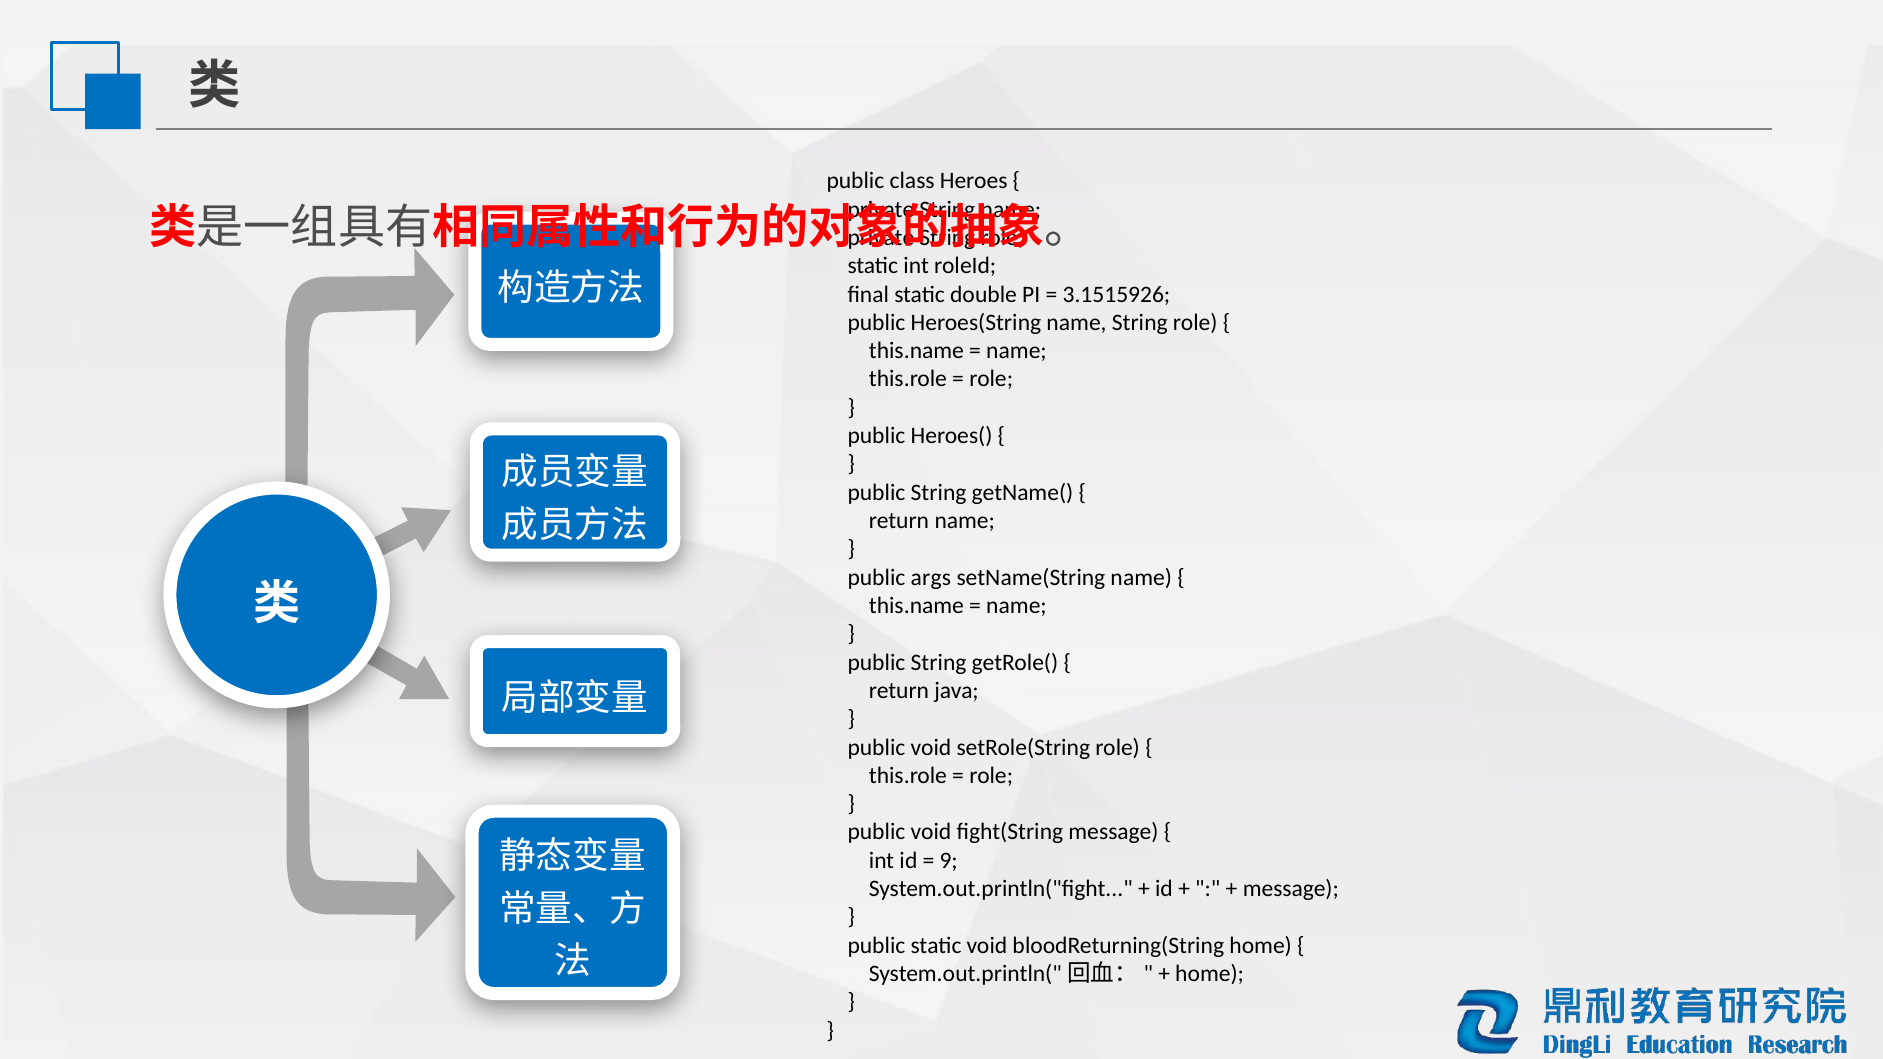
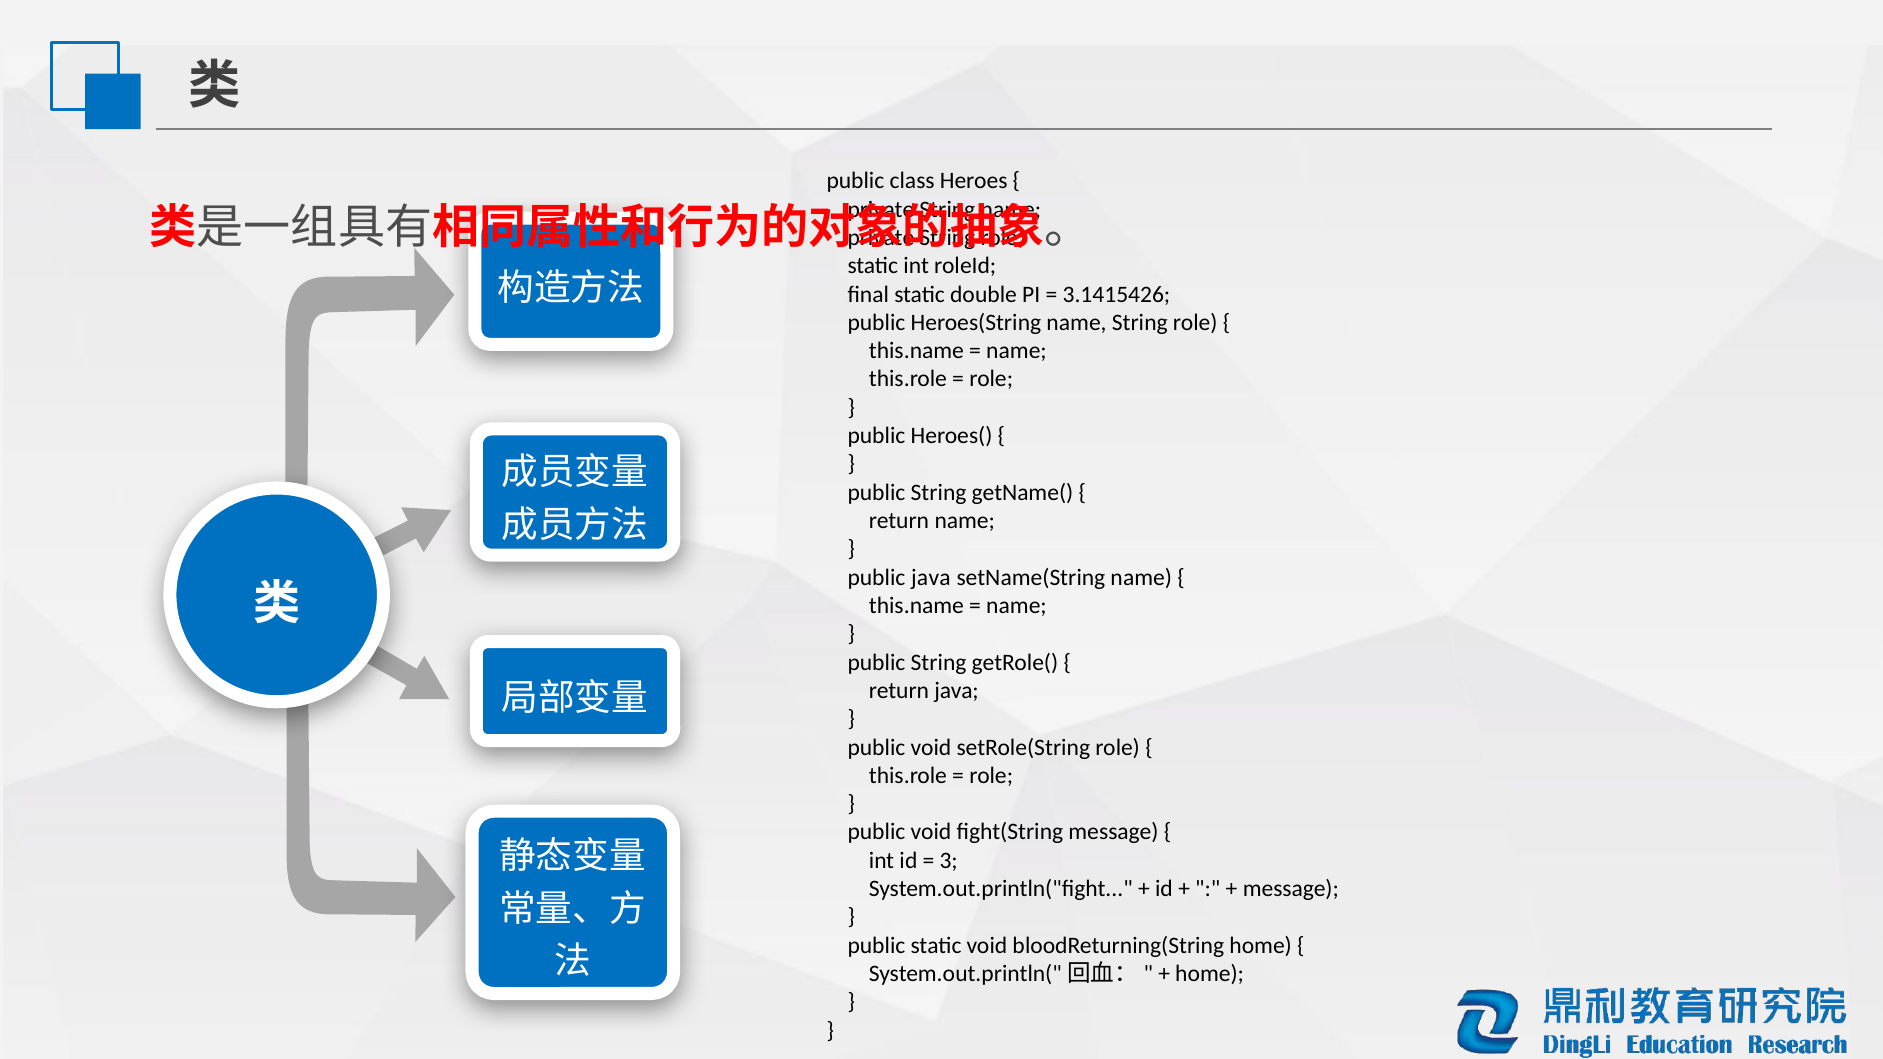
3.1515926: 3.1515926 -> 3.1415426
public args: args -> java
9: 9 -> 3
